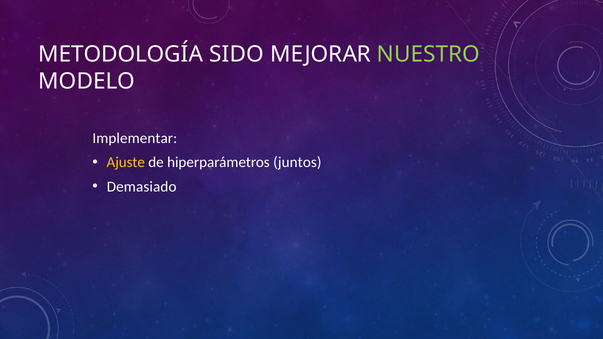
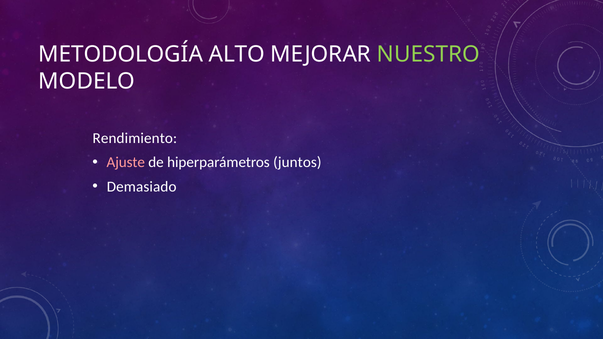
SIDO: SIDO -> ALTO
Implementar: Implementar -> Rendimiento
Ajuste colour: yellow -> pink
